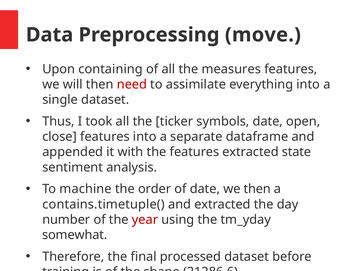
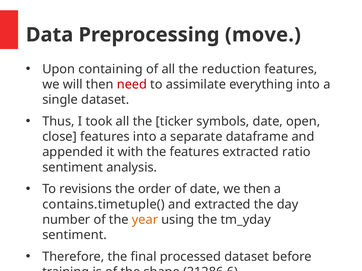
measures: measures -> reduction
state: state -> ratio
machine: machine -> revisions
year colour: red -> orange
somewhat at (75, 235): somewhat -> sentiment
